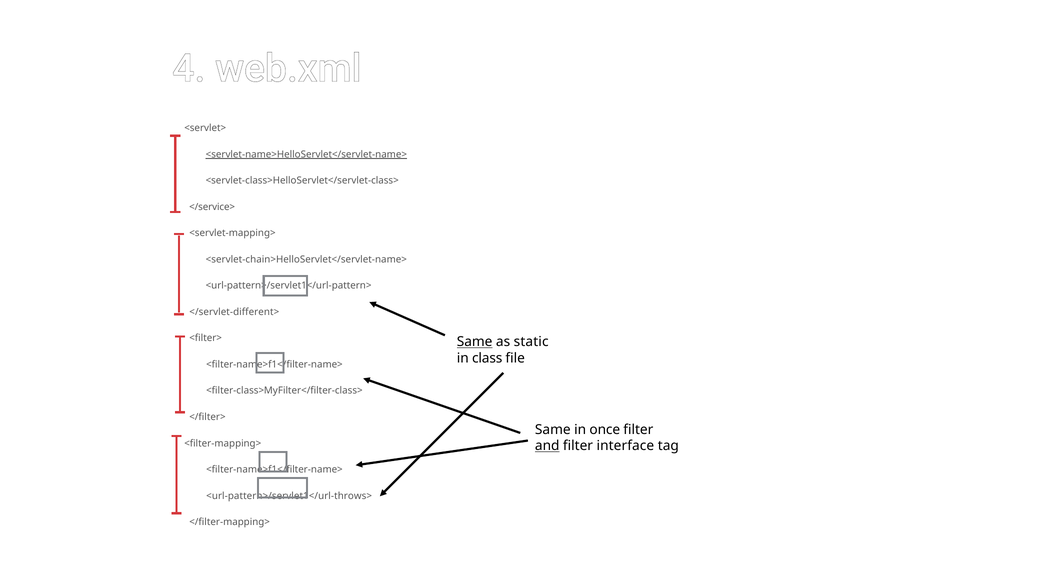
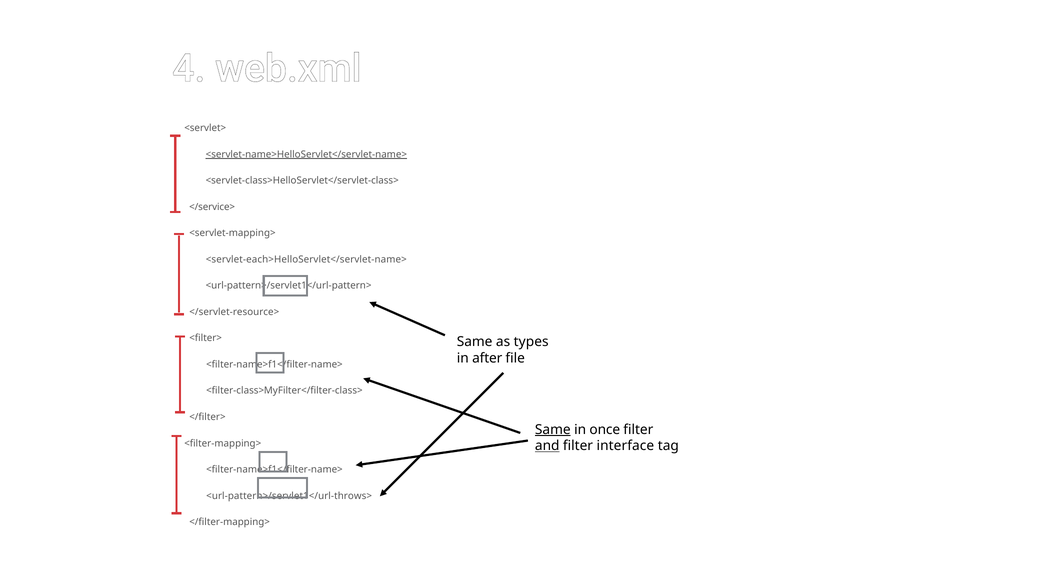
<servlet-chain>HelloServlet</servlet-name>: <servlet-chain>HelloServlet</servlet-name> -> <servlet-each>HelloServlet</servlet-name>
</servlet-different>: </servlet-different> -> </servlet-resource>
Same at (475, 342) underline: present -> none
static: static -> types
class: class -> after
Same at (553, 430) underline: none -> present
